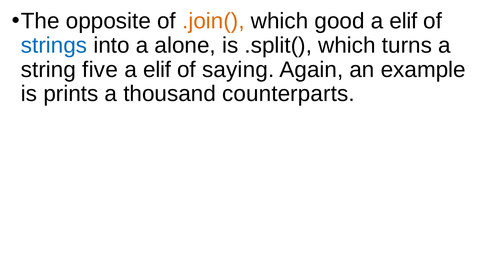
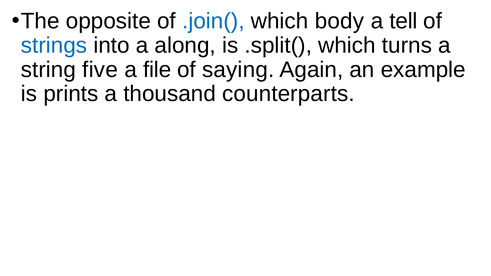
.join( colour: orange -> blue
good: good -> body
elif at (403, 21): elif -> tell
alone: alone -> along
elif at (157, 70): elif -> file
